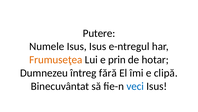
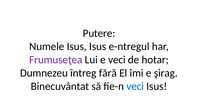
Frumuseţea colour: orange -> purple
e prin: prin -> veci
clipă: clipă -> şirag
